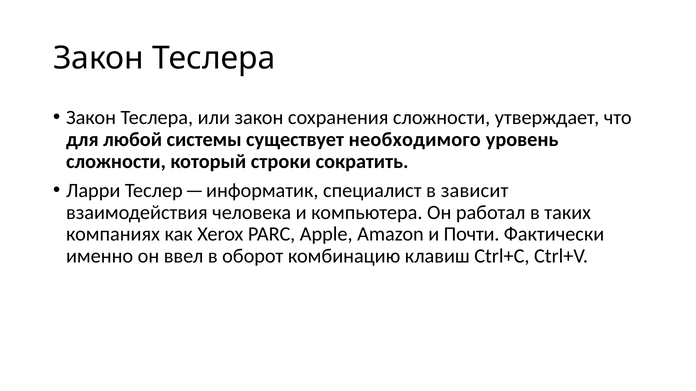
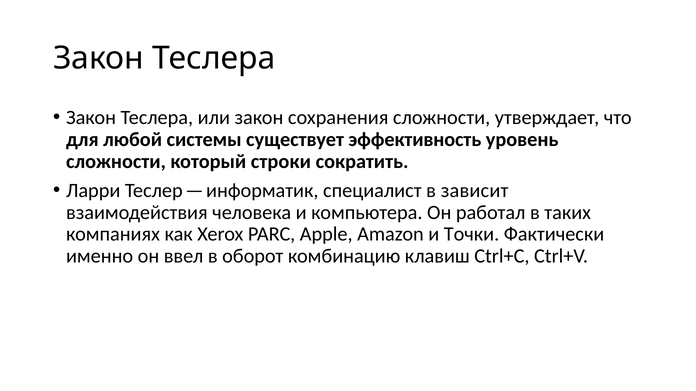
необходимого: необходимого -> эффективность
Почти: Почти -> Точки
